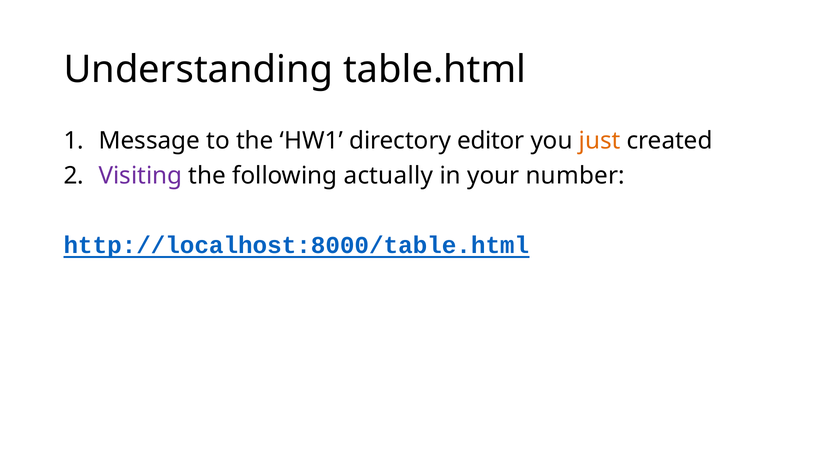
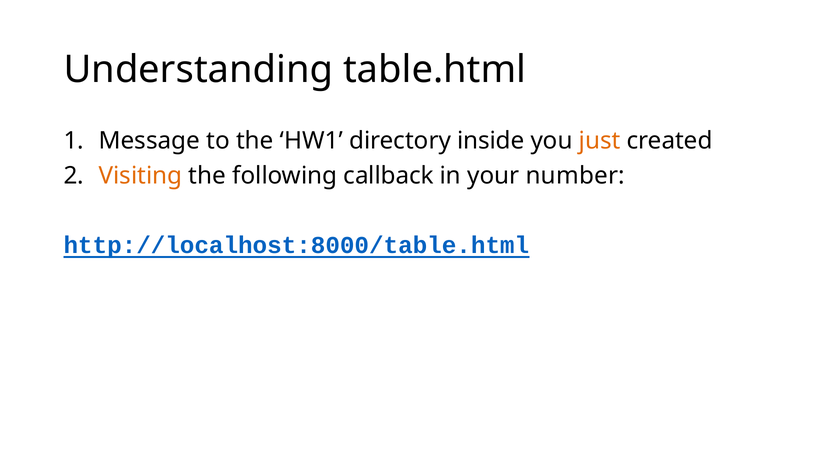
editor: editor -> inside
Visiting colour: purple -> orange
actually: actually -> callback
